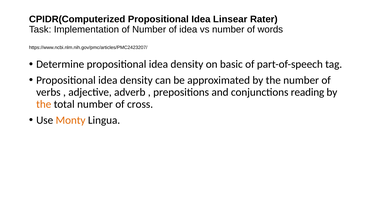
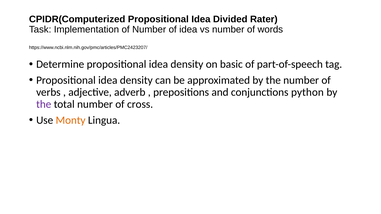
Linsear: Linsear -> Divided
reading: reading -> python
the at (44, 104) colour: orange -> purple
